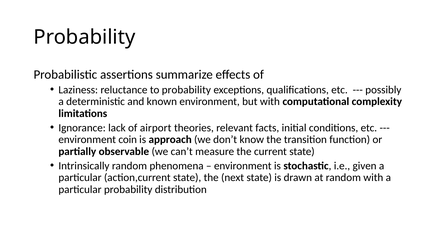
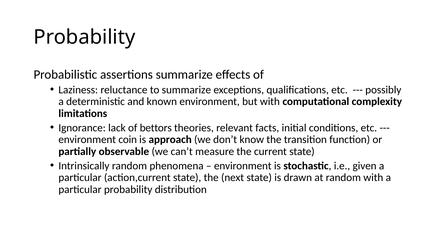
to probability: probability -> summarize
airport: airport -> bettors
